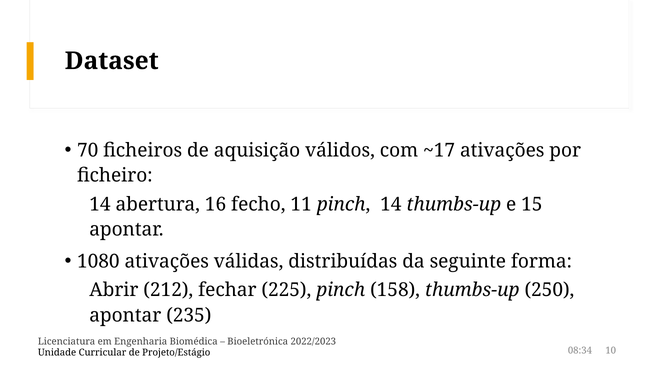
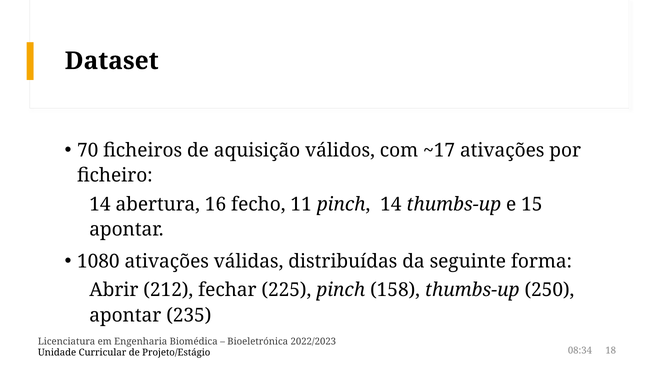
10: 10 -> 18
